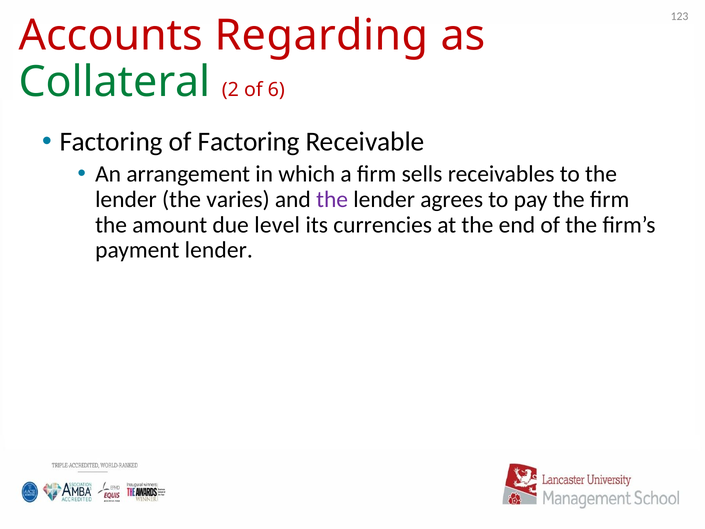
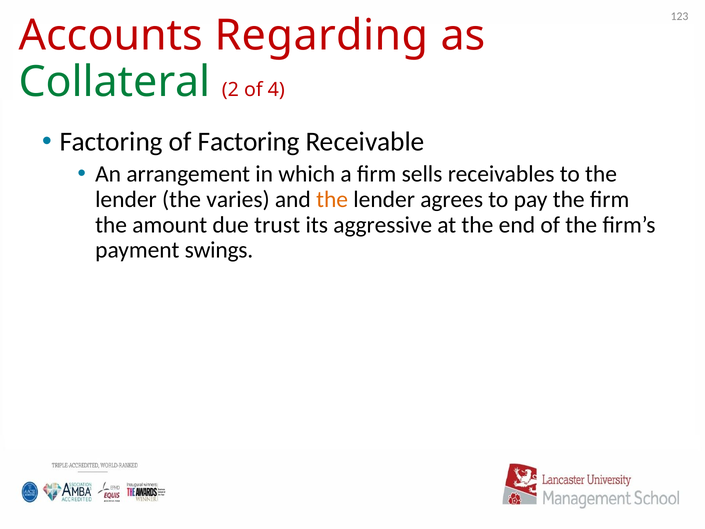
6: 6 -> 4
the at (332, 199) colour: purple -> orange
level: level -> trust
currencies: currencies -> aggressive
payment lender: lender -> swings
